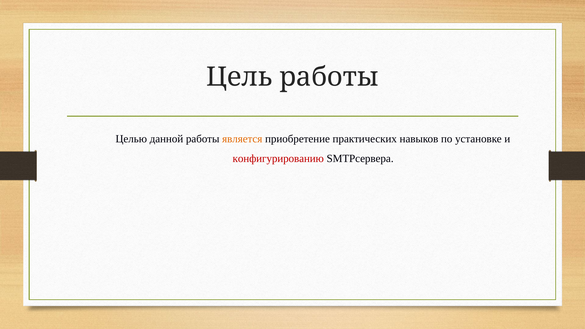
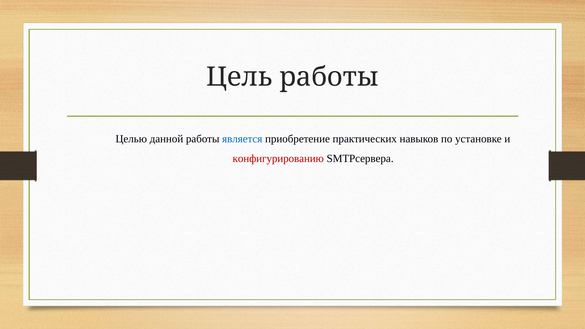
является colour: orange -> blue
